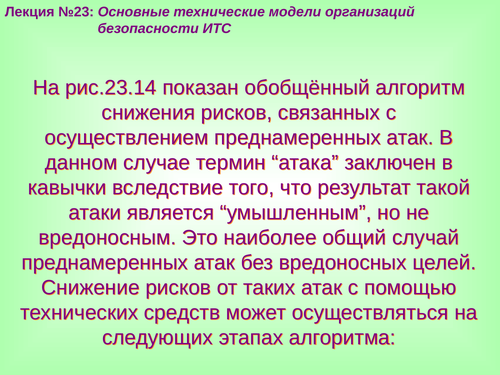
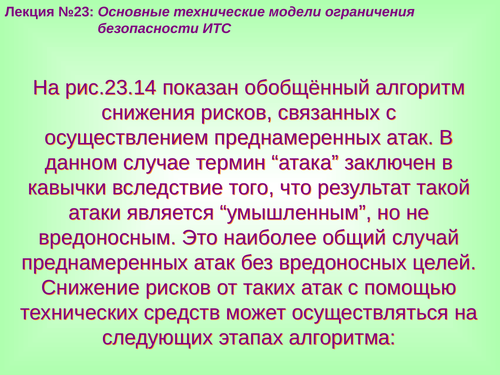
организаций: организаций -> ограничения
